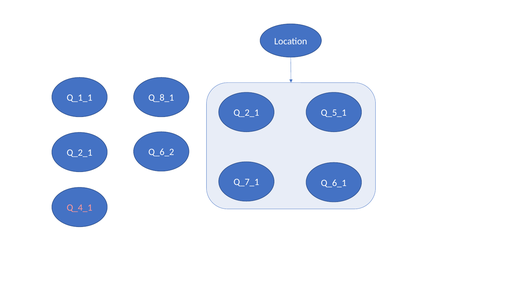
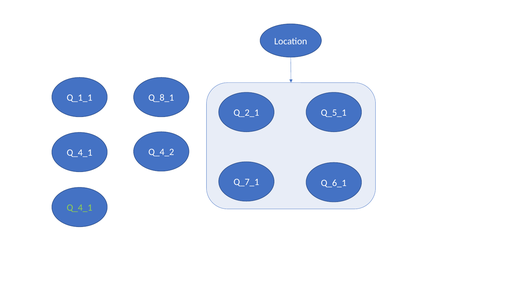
Q_6_2: Q_6_2 -> Q_4_2
Q_2_1 at (80, 153): Q_2_1 -> Q_4_1
Q_4_1 at (80, 208) colour: pink -> light green
